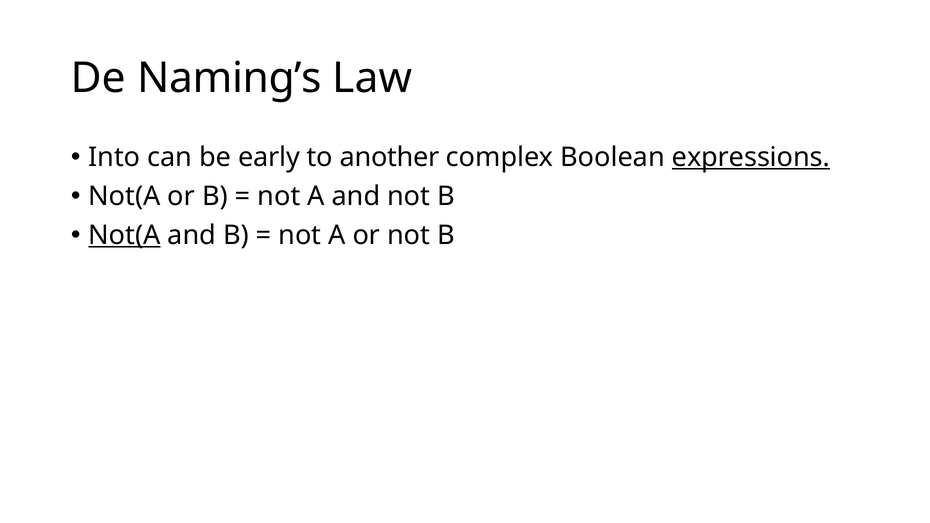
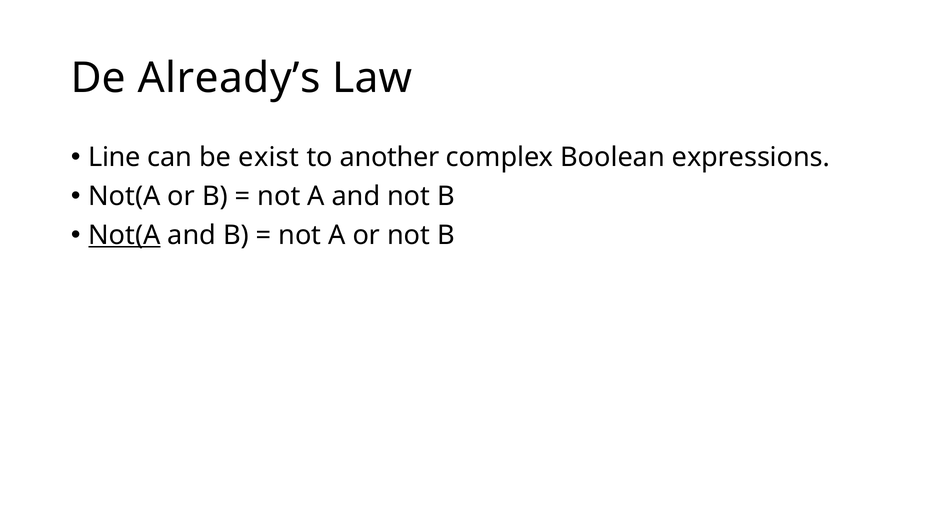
Naming’s: Naming’s -> Already’s
Into: Into -> Line
early: early -> exist
expressions underline: present -> none
